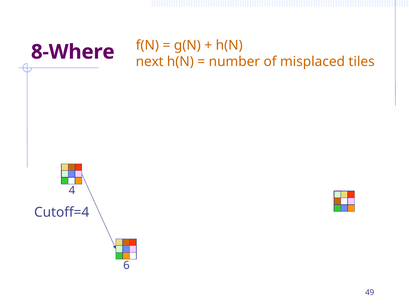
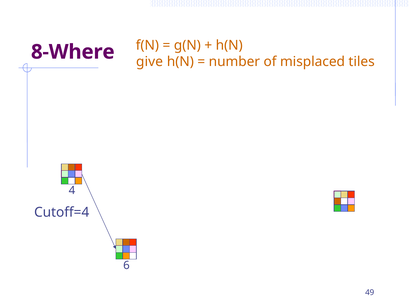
next: next -> give
